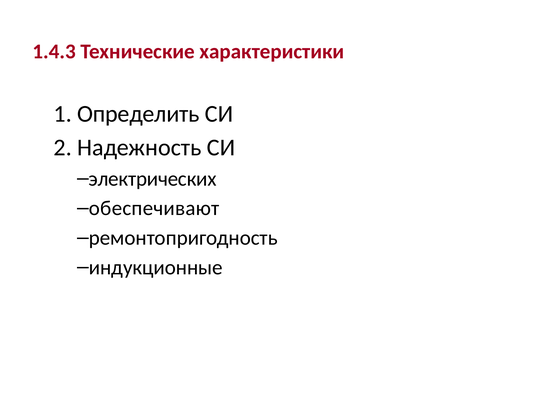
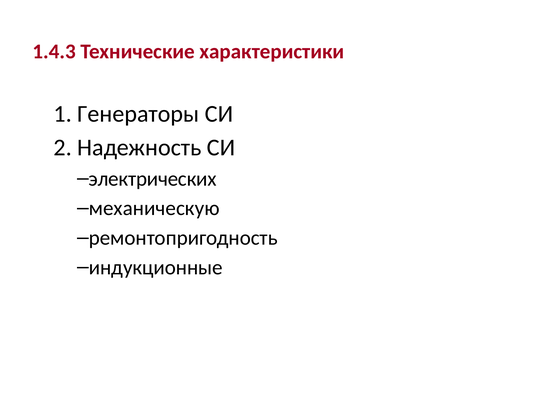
Определить: Определить -> Генераторы
обеспечивают: обеспечивают -> механическую
